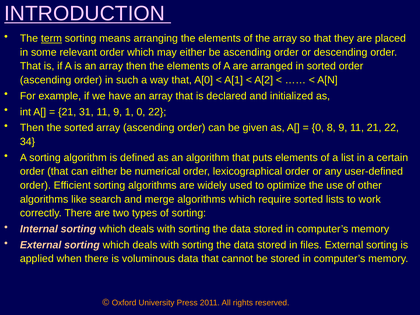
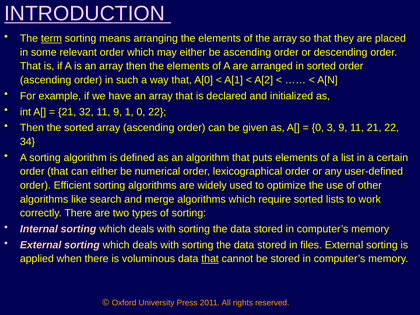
31: 31 -> 32
8: 8 -> 3
that at (210, 259) underline: none -> present
